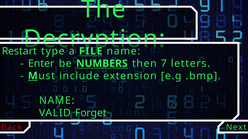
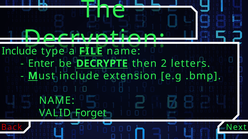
Restart at (19, 51): Restart -> Include
NUMBERS: NUMBERS -> DECRYPTE
7: 7 -> 2
